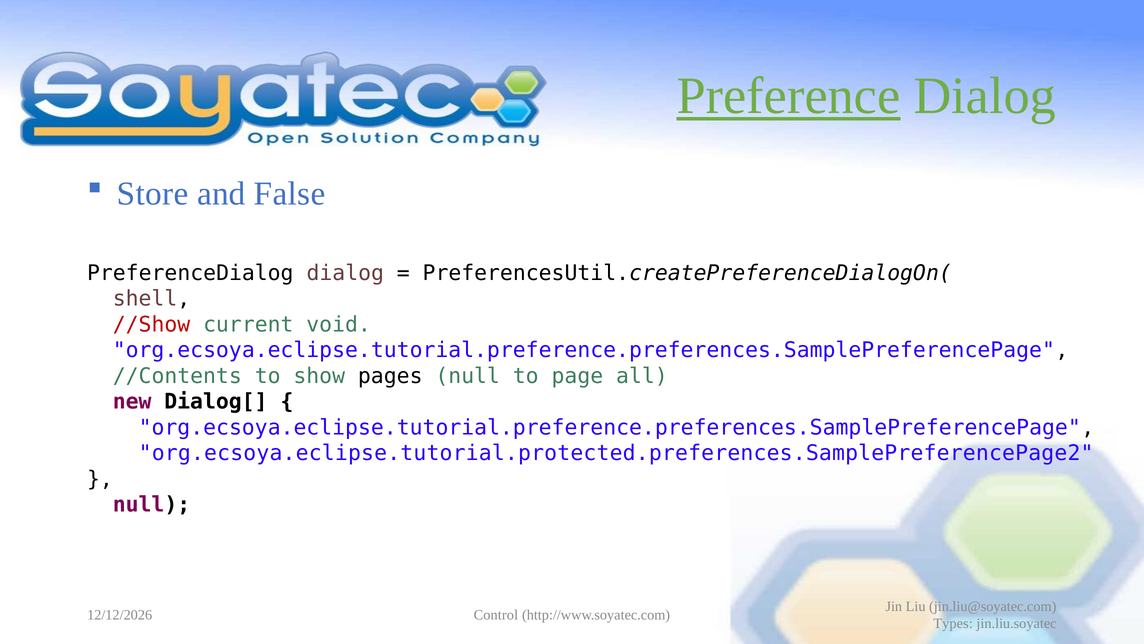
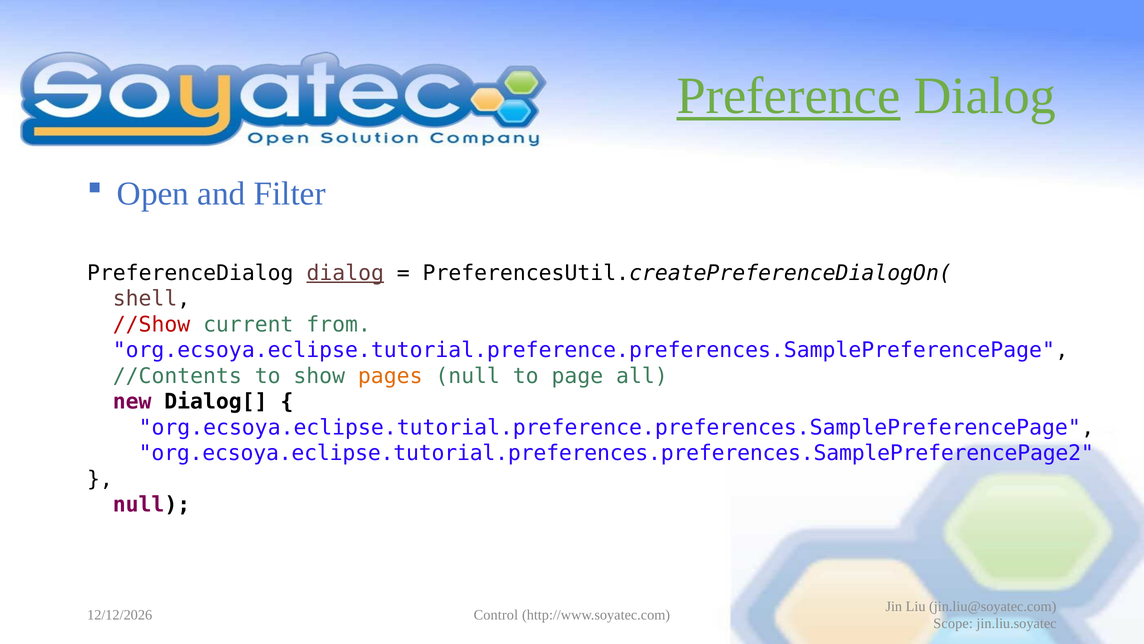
Store: Store -> Open
False: False -> Filter
dialog at (345, 273) underline: none -> present
void: void -> from
pages colour: black -> orange
org.ecsoya.eclipse.tutorial.protected.preferences.SamplePreferencePage2: org.ecsoya.eclipse.tutorial.protected.preferences.SamplePreferencePage2 -> org.ecsoya.eclipse.tutorial.preferences.preferences.SamplePreferencePage2
Types: Types -> Scope
